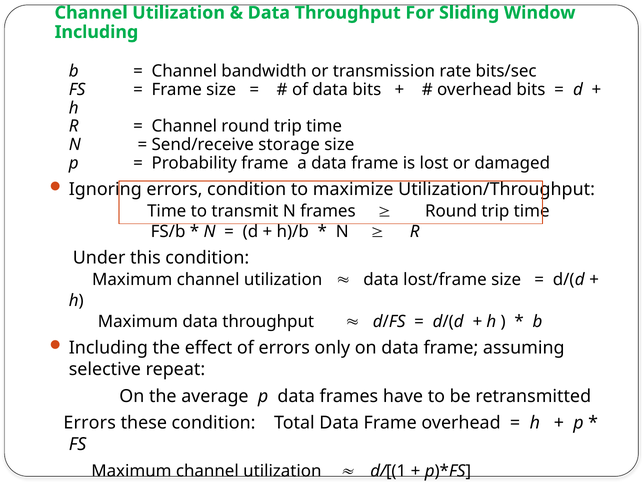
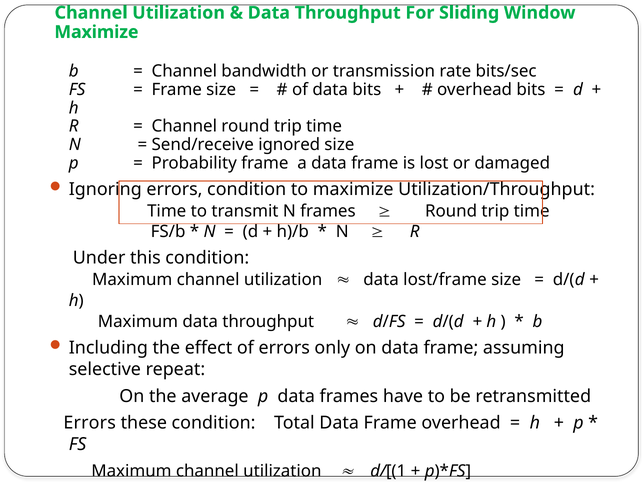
Including at (96, 32): Including -> Maximize
storage: storage -> ignored
